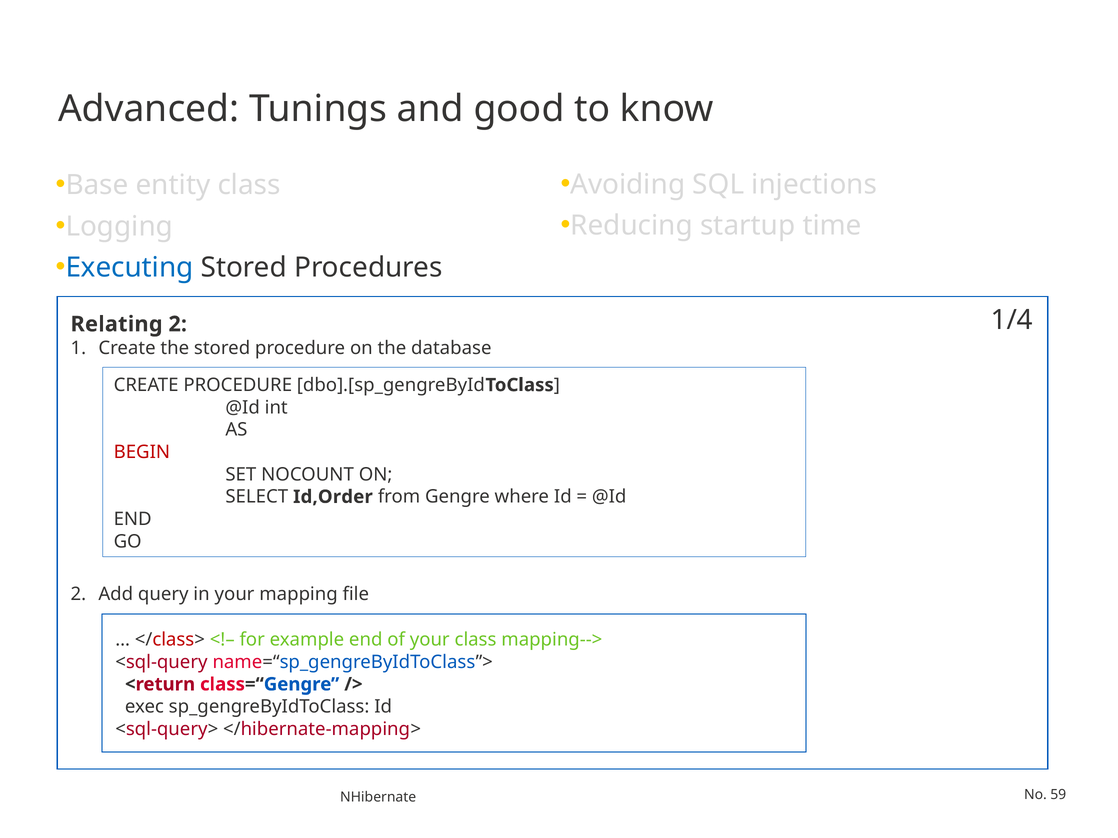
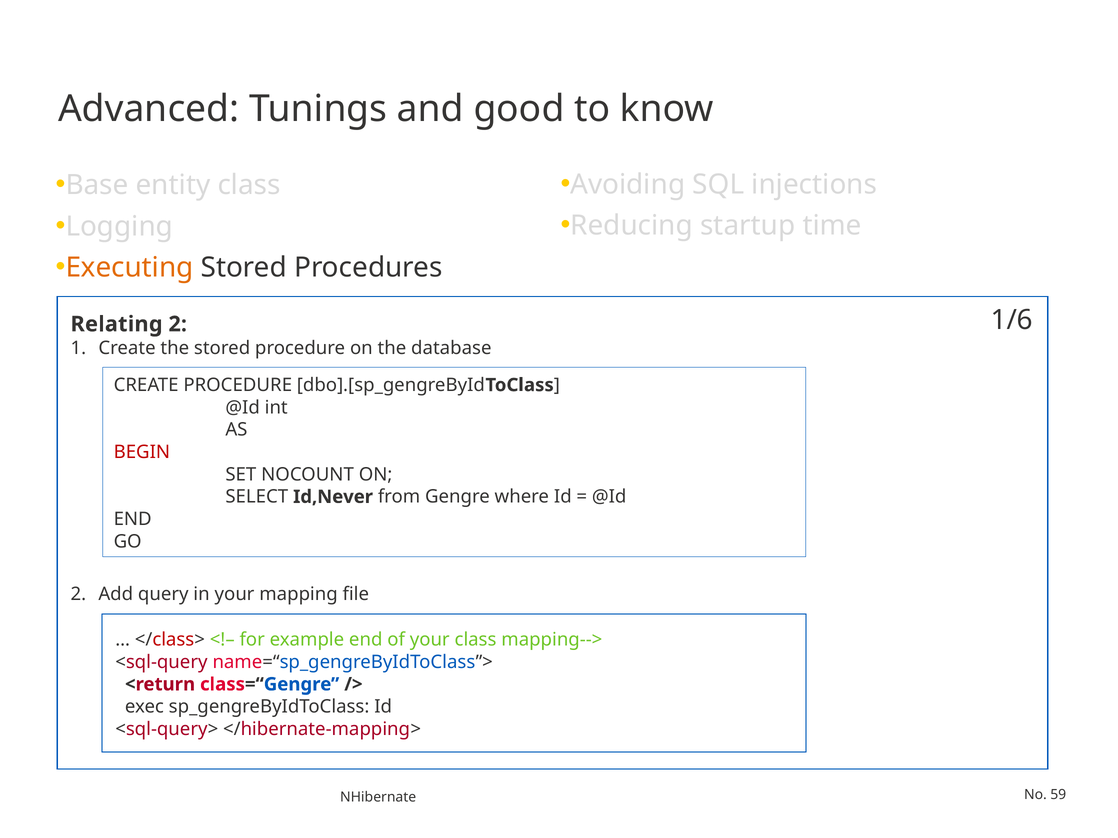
Executing colour: blue -> orange
1/4: 1/4 -> 1/6
Id,Order: Id,Order -> Id,Never
